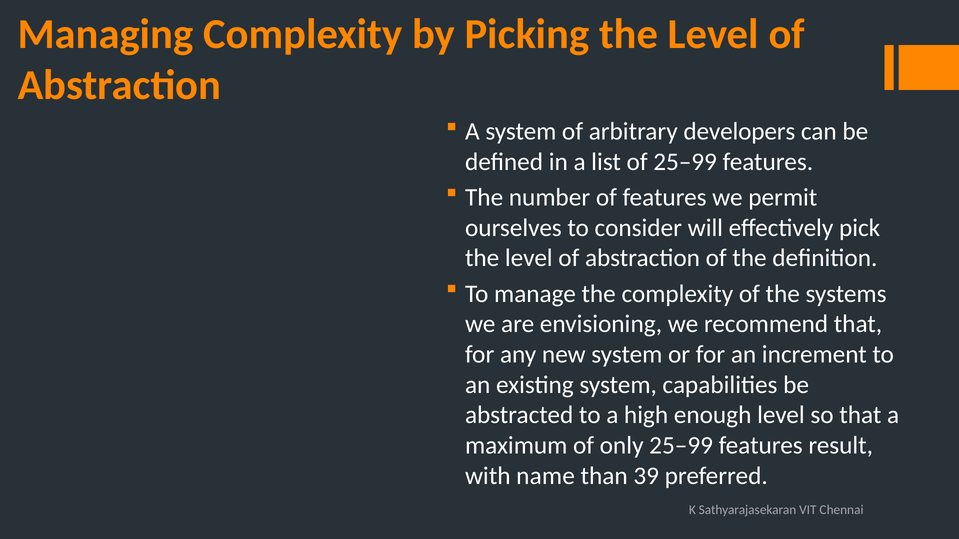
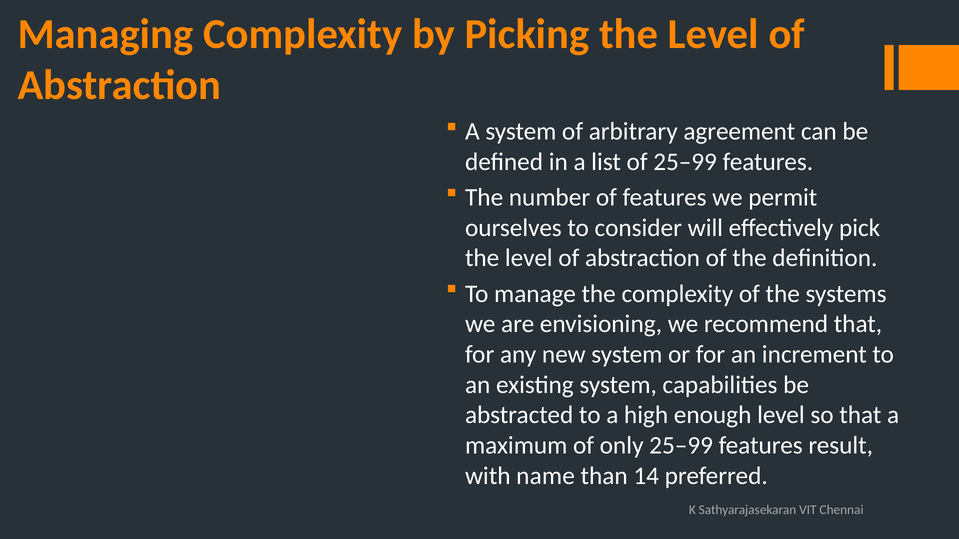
developers: developers -> agreement
39: 39 -> 14
